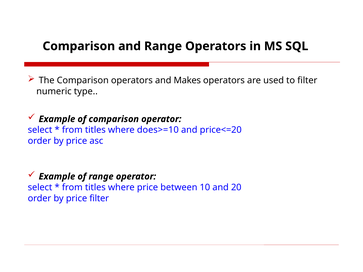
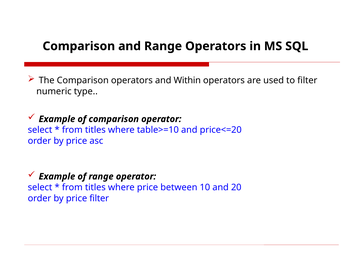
Makes: Makes -> Within
does>=10: does>=10 -> table>=10
